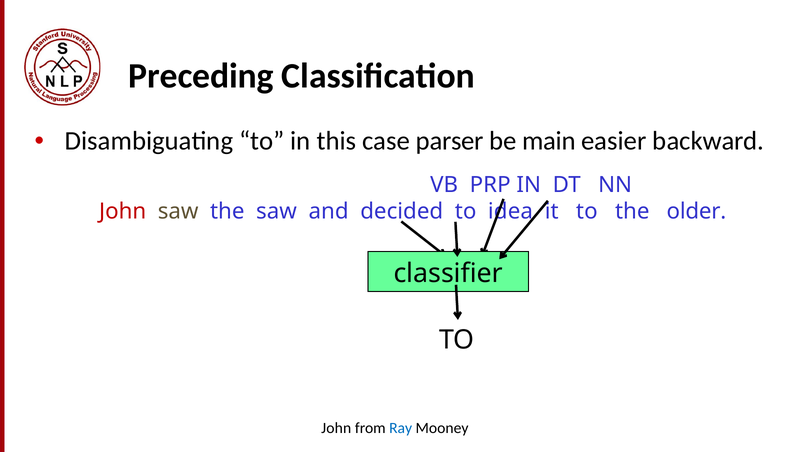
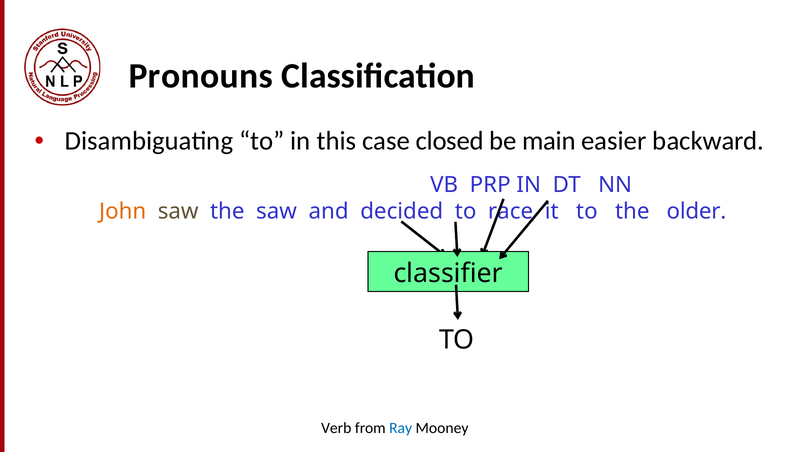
Preceding: Preceding -> Pronouns
parser: parser -> closed
John at (123, 211) colour: red -> orange
idea: idea -> race
John at (336, 428): John -> Verb
